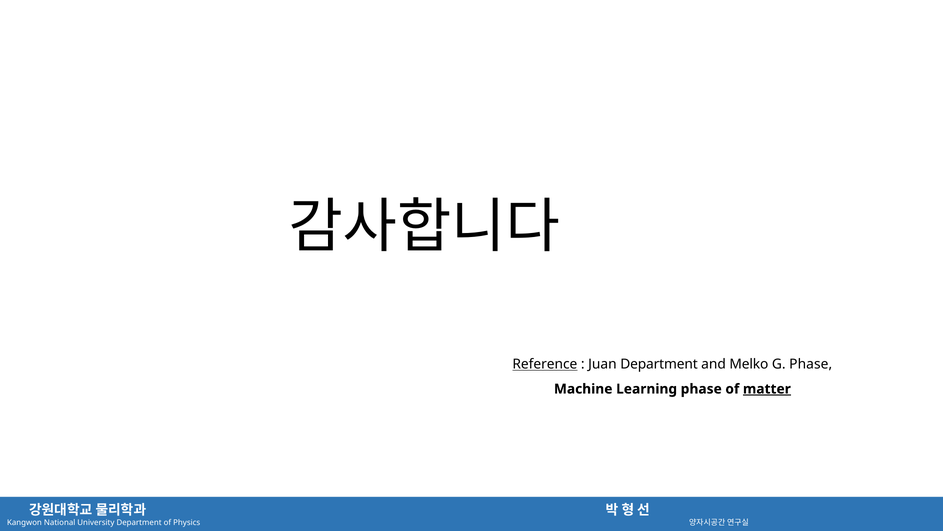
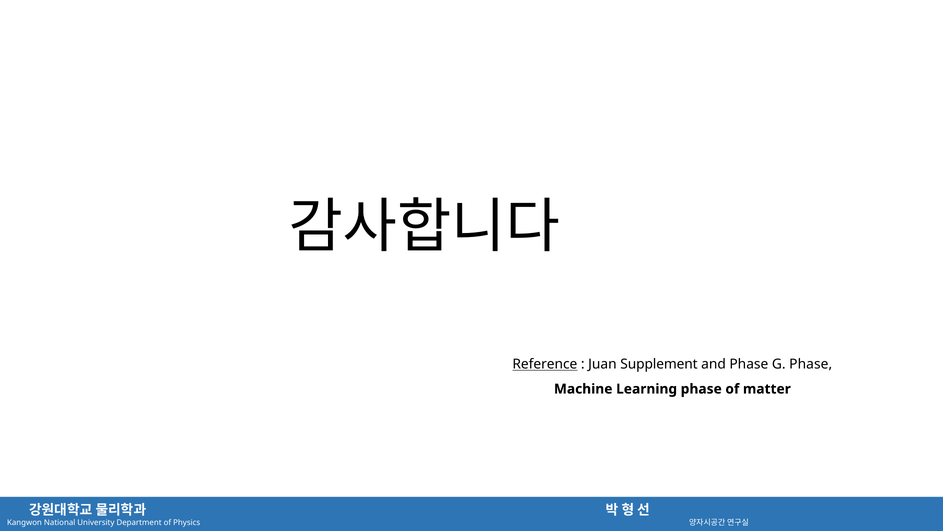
Juan Department: Department -> Supplement
and Melko: Melko -> Phase
matter underline: present -> none
